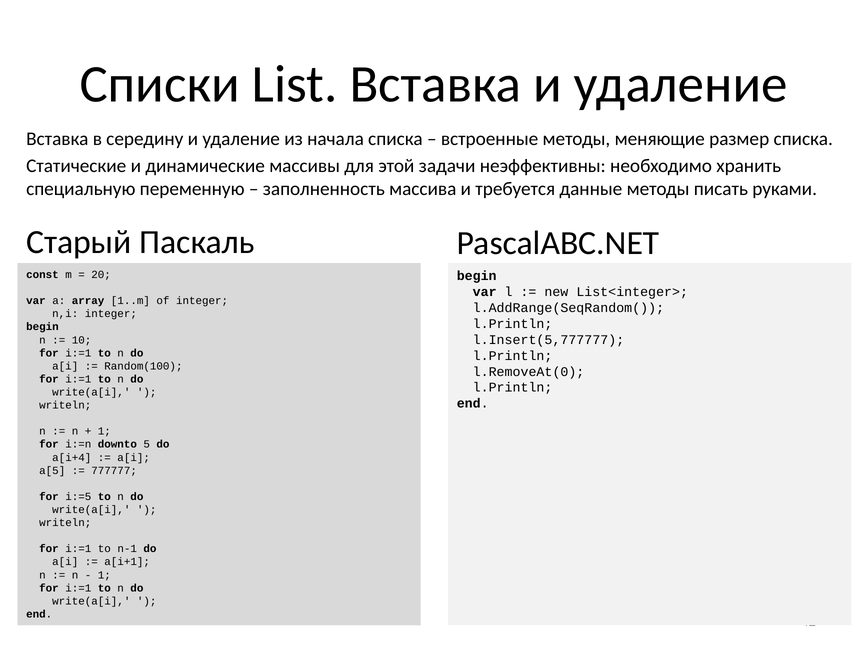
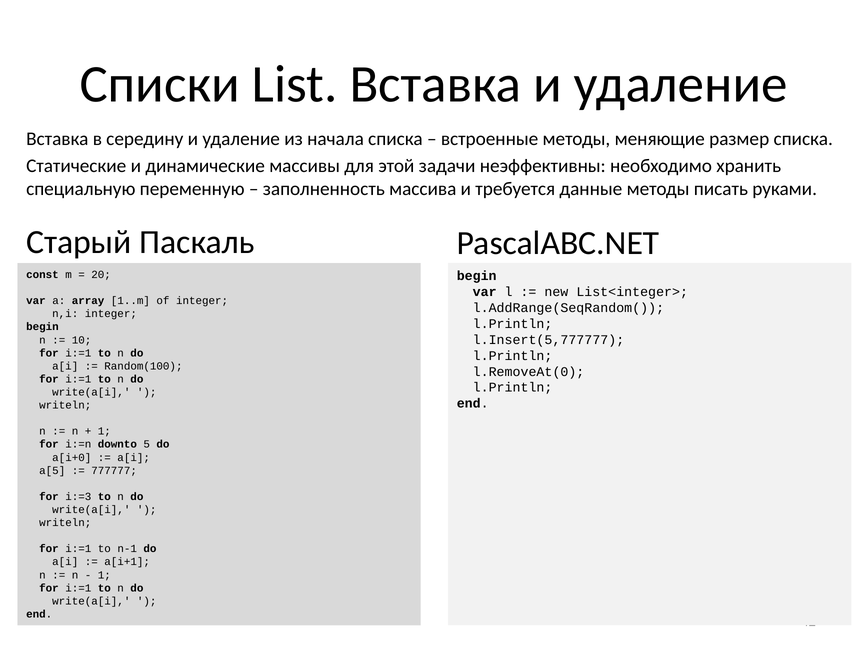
a[i+4: a[i+4 -> a[i+0
i:=5: i:=5 -> i:=3
